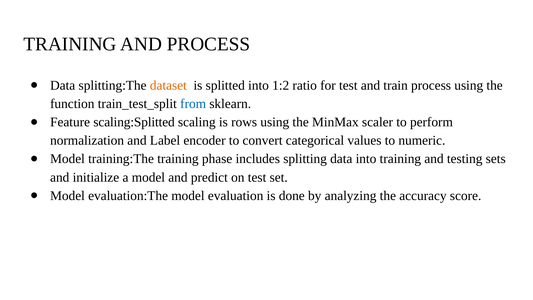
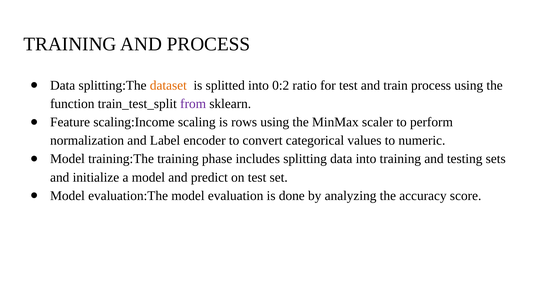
1:2: 1:2 -> 0:2
from colour: blue -> purple
scaling:Splitted: scaling:Splitted -> scaling:Income
